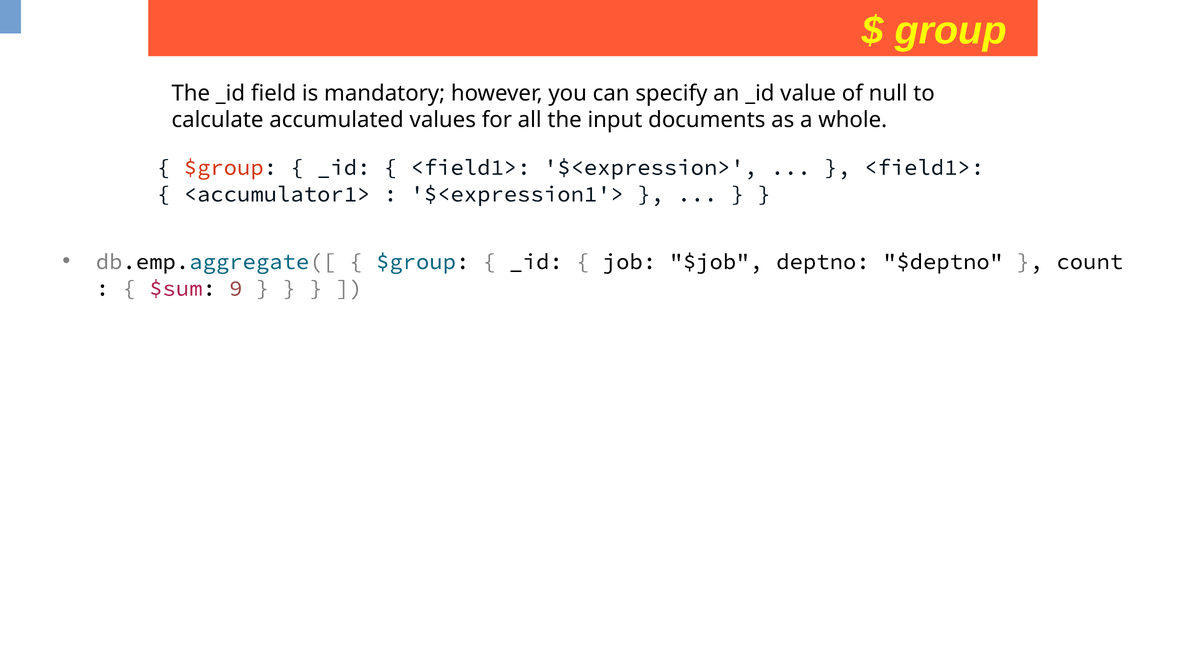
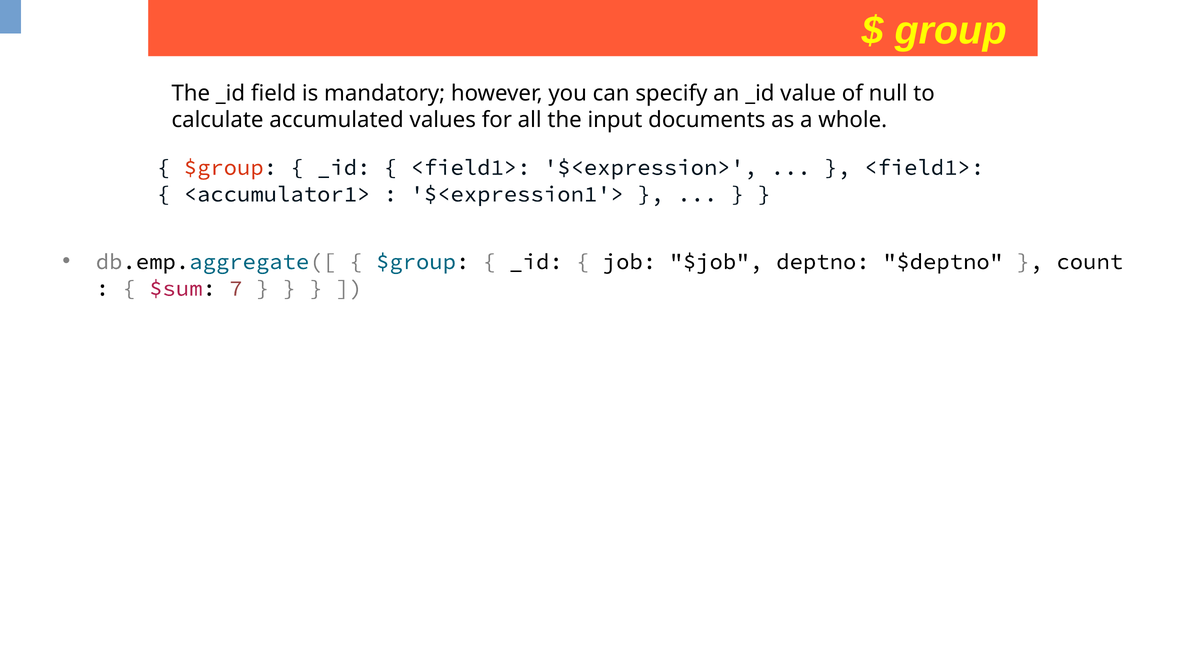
9: 9 -> 7
